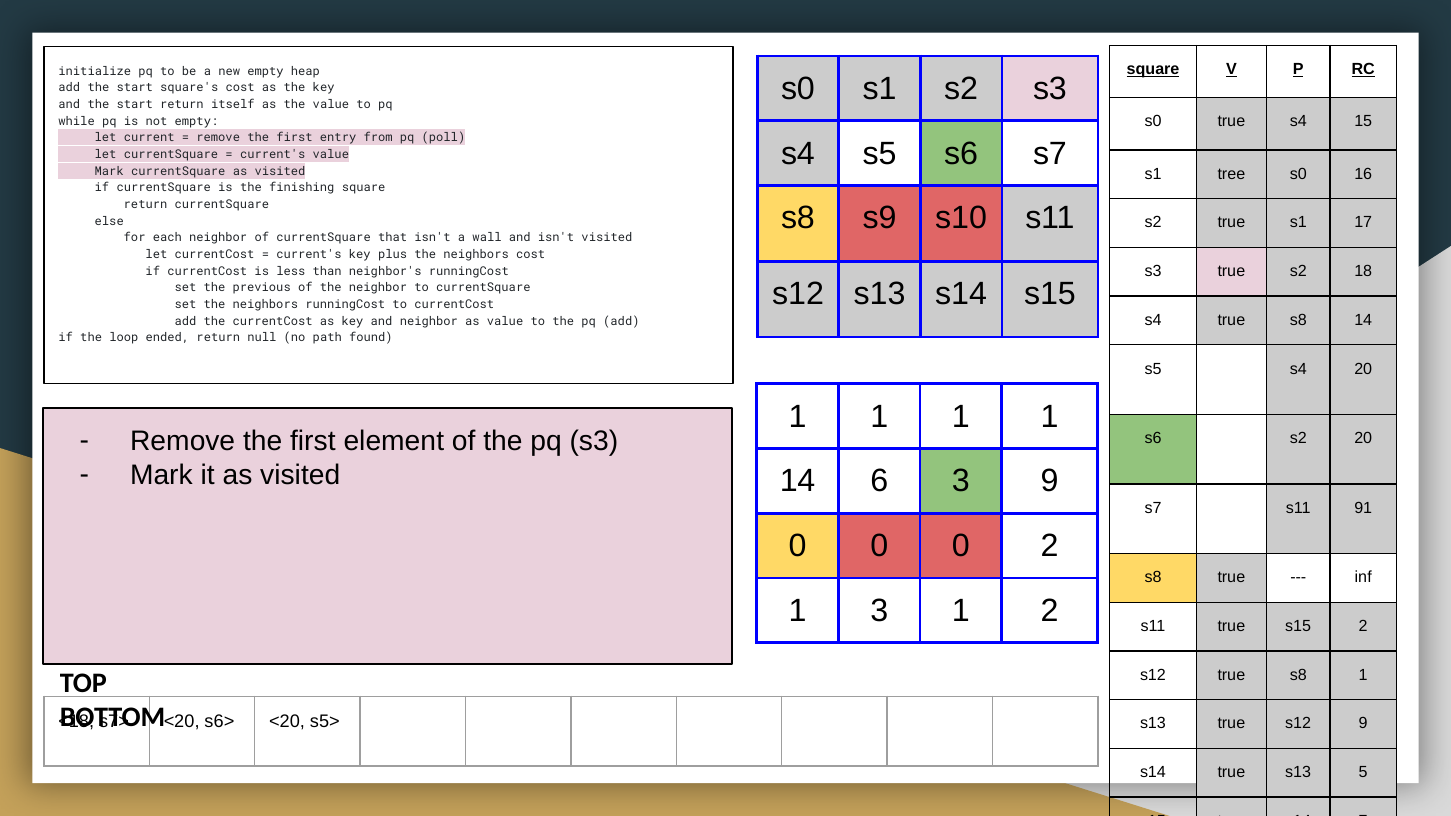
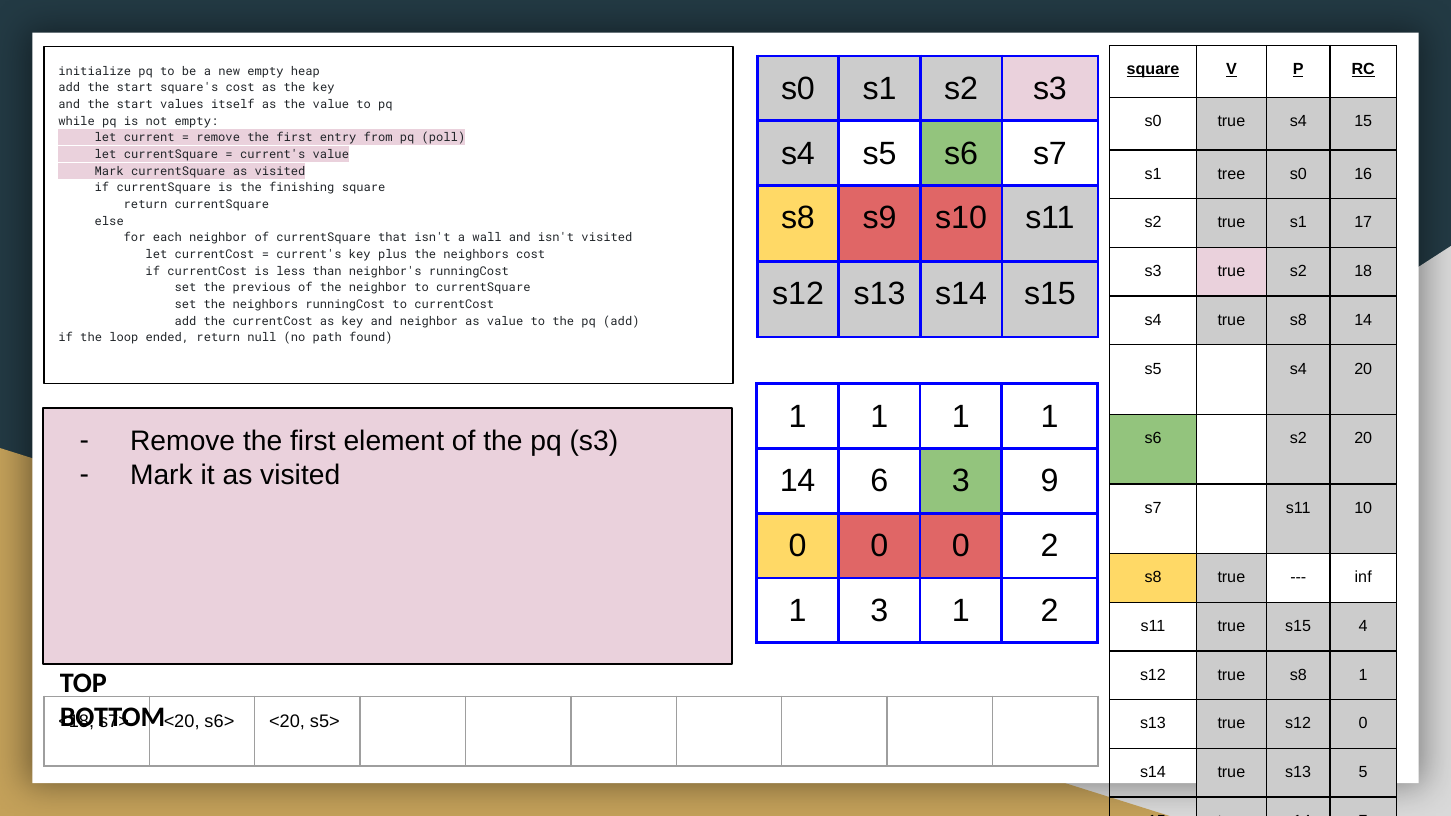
start return: return -> values
91: 91 -> 10
s15 2: 2 -> 4
s12 9: 9 -> 0
